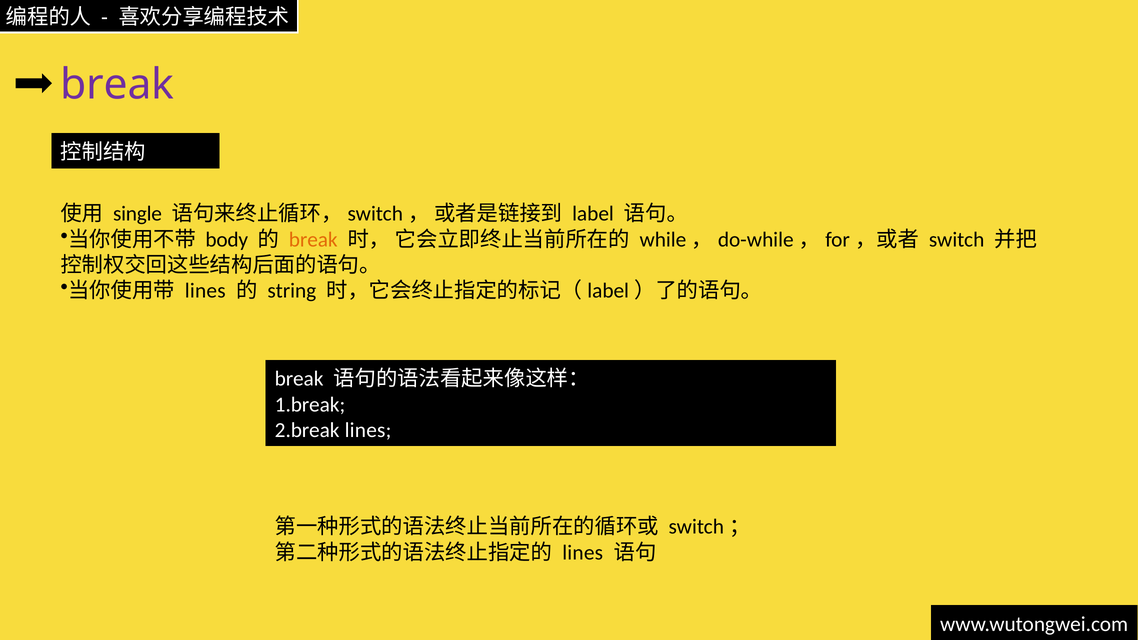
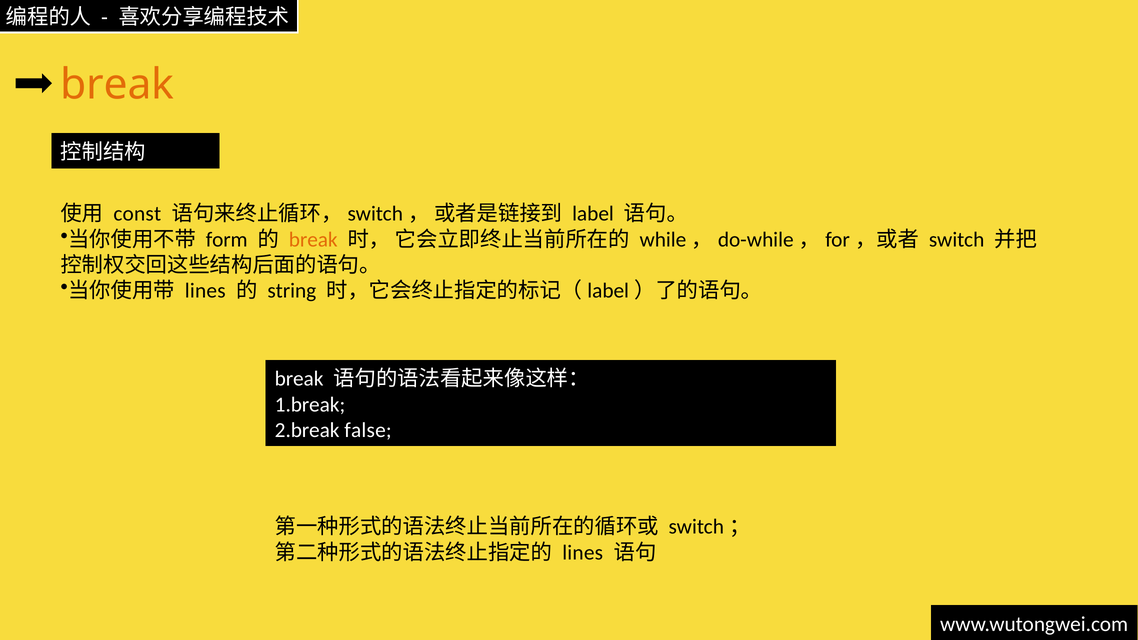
break at (117, 85) colour: purple -> orange
single: single -> const
body: body -> form
lines at (368, 430): lines -> false
